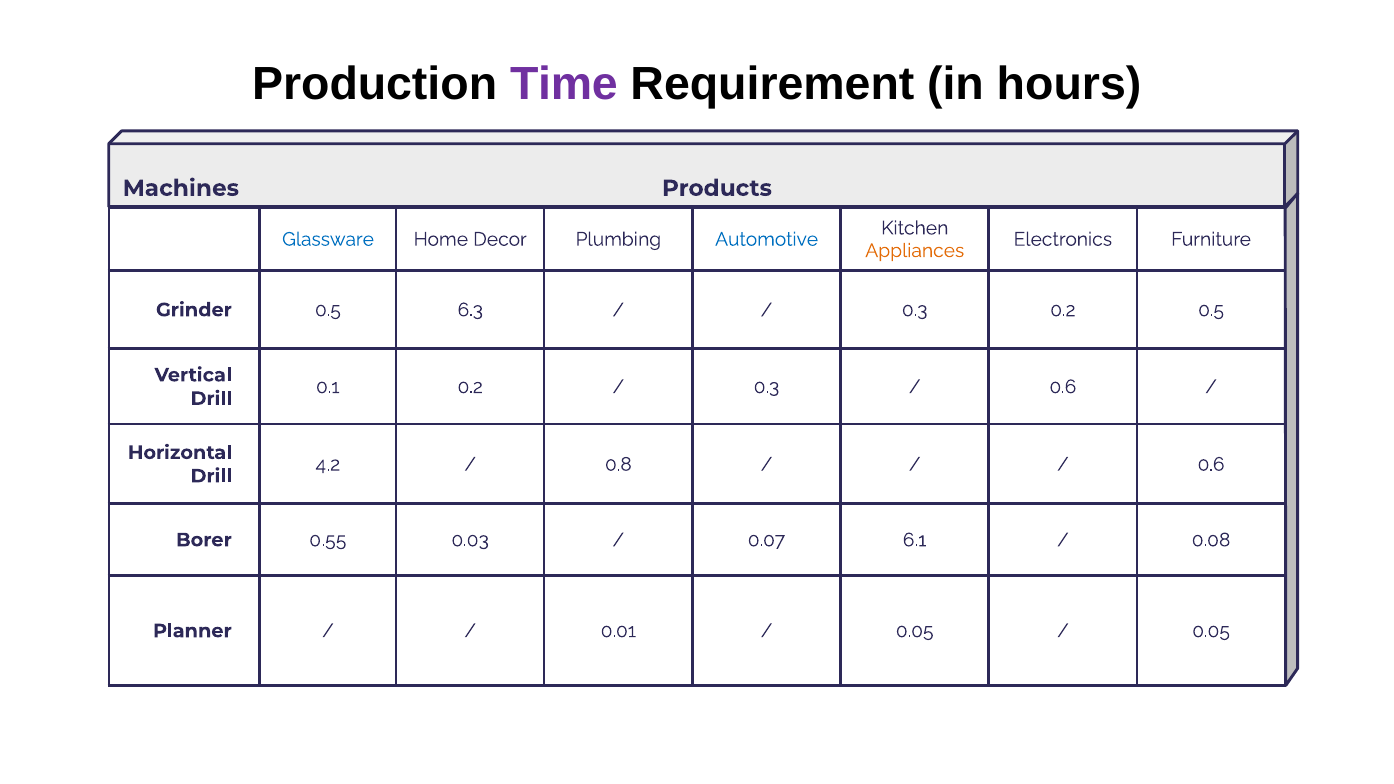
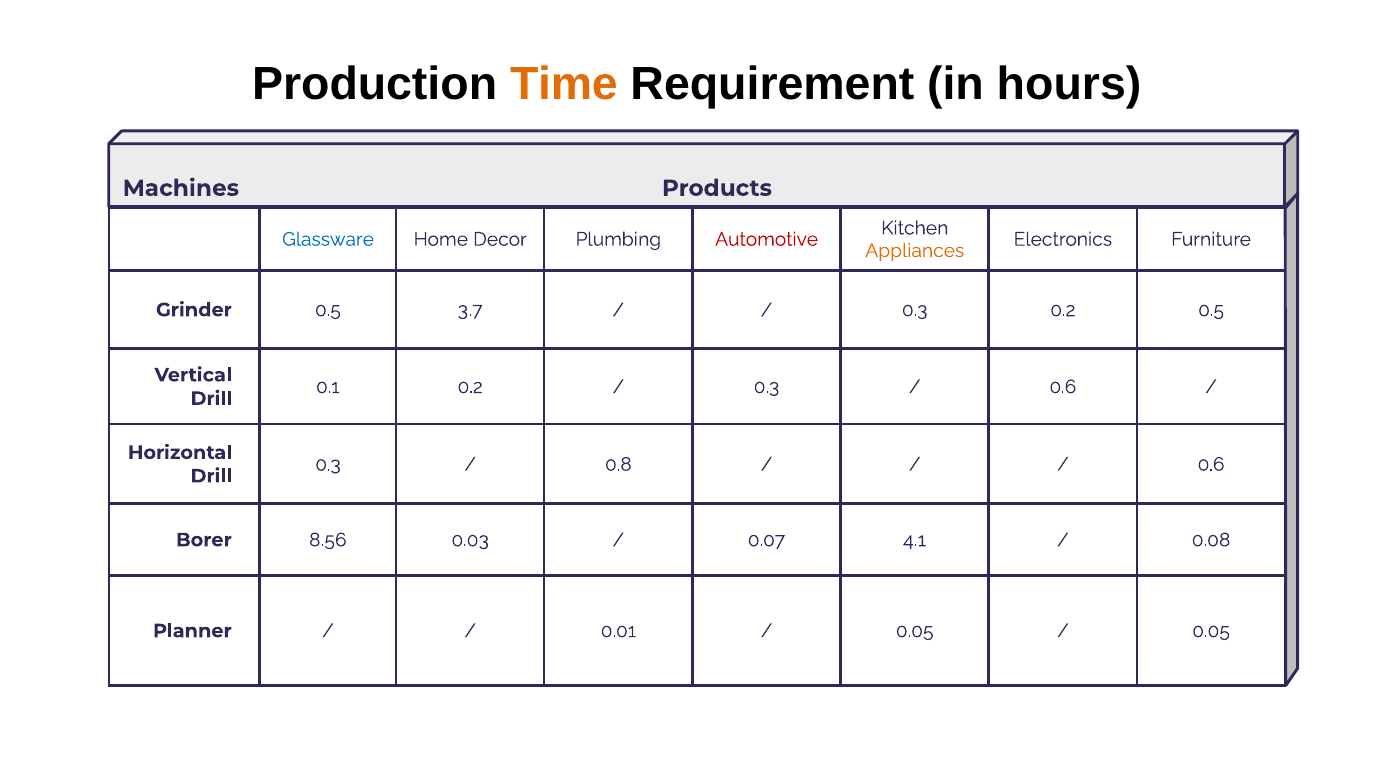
Time colour: purple -> orange
Automotive colour: blue -> red
6.3: 6.3 -> 3.7
4.2 at (328, 464): 4.2 -> 0.3
0.55: 0.55 -> 8.56
6.1: 6.1 -> 4.1
